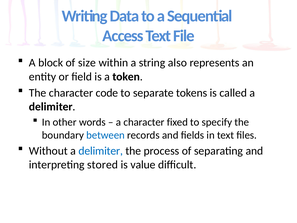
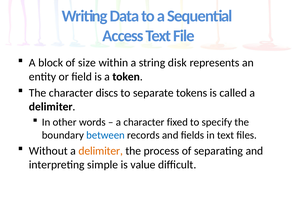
also: also -> disk
code: code -> discs
delimiter at (101, 151) colour: blue -> orange
stored: stored -> simple
